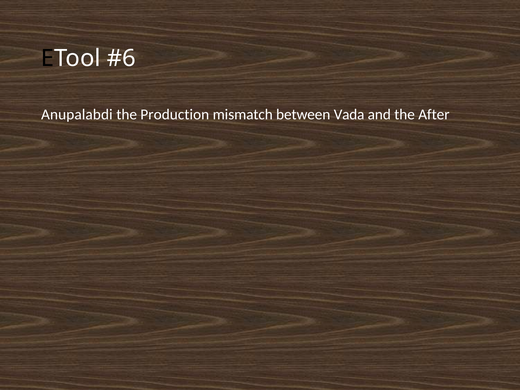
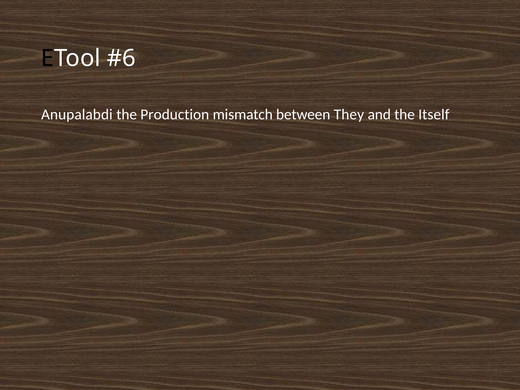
Vada: Vada -> They
After: After -> Itself
